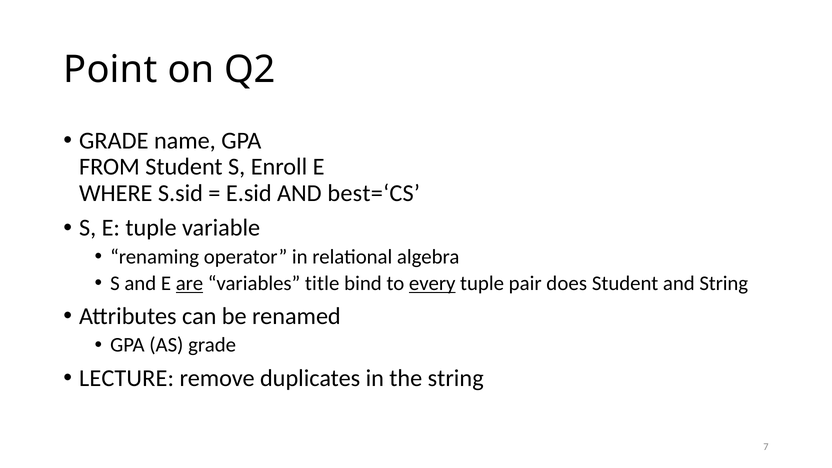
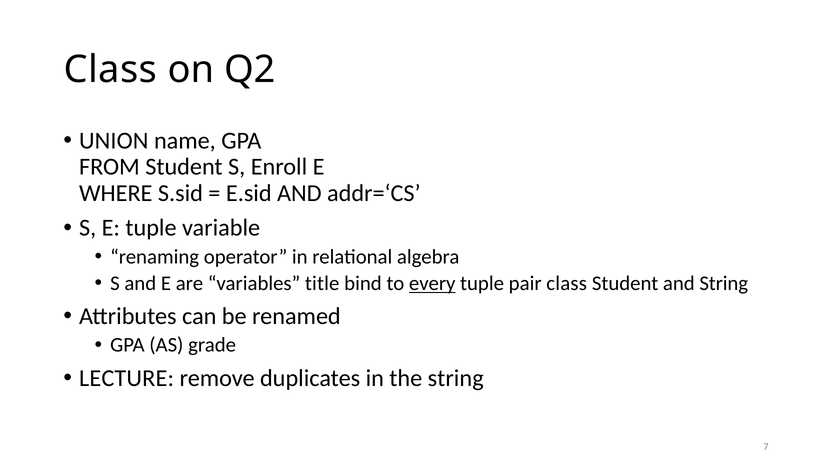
Point at (110, 70): Point -> Class
GRADE at (114, 141): GRADE -> UNION
best=‘CS: best=‘CS -> addr=‘CS
are underline: present -> none
pair does: does -> class
